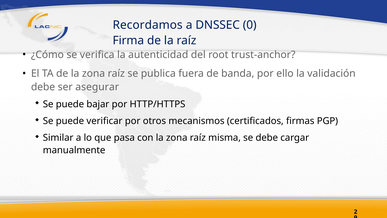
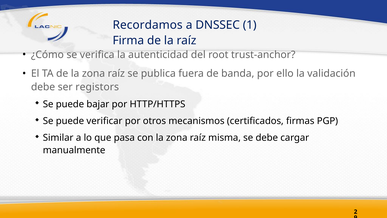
0: 0 -> 1
asegurar: asegurar -> registors
